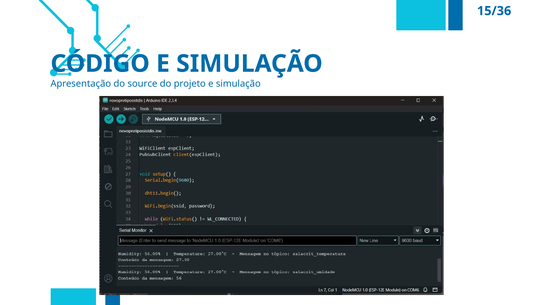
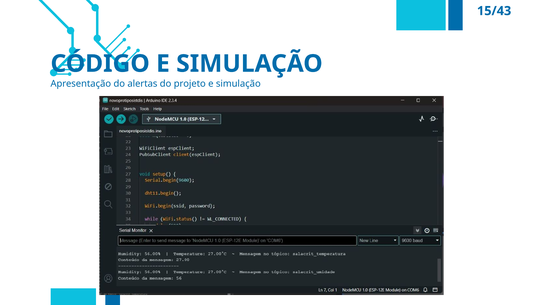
15/36: 15/36 -> 15/43
source: source -> alertas
